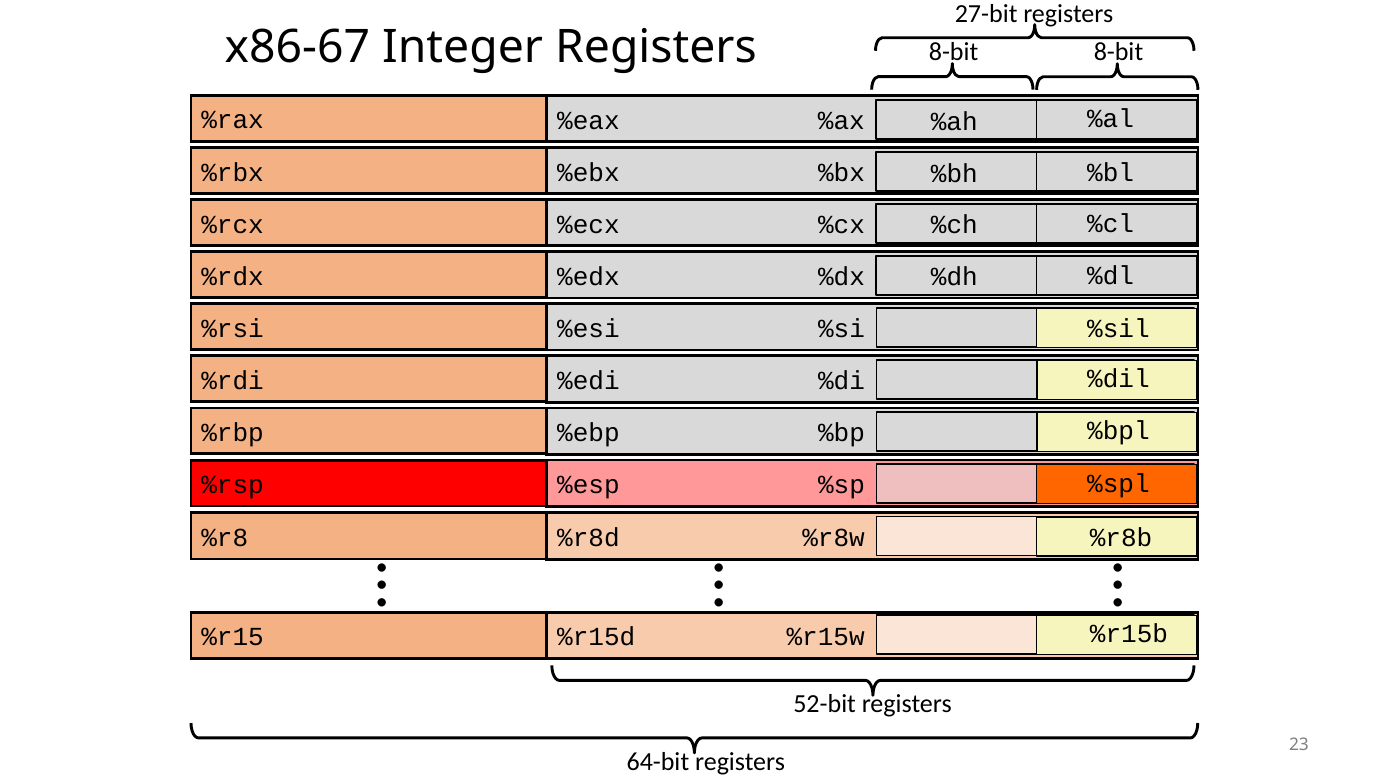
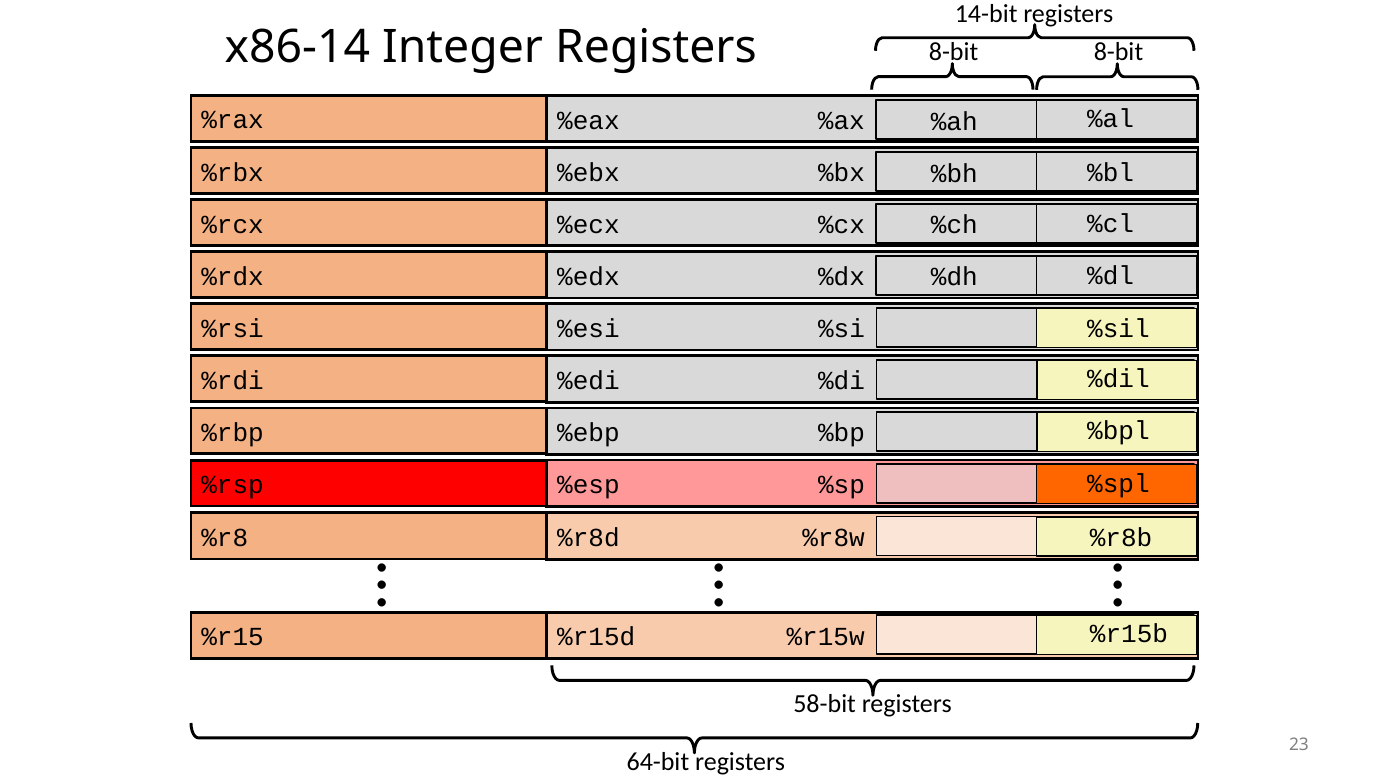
27-bit: 27-bit -> 14-bit
x86-67: x86-67 -> x86-14
52-bit: 52-bit -> 58-bit
